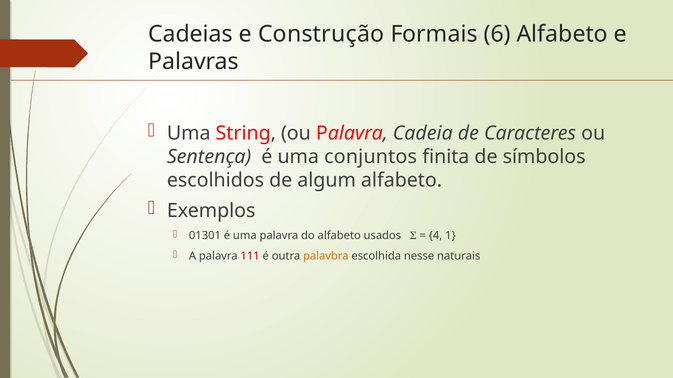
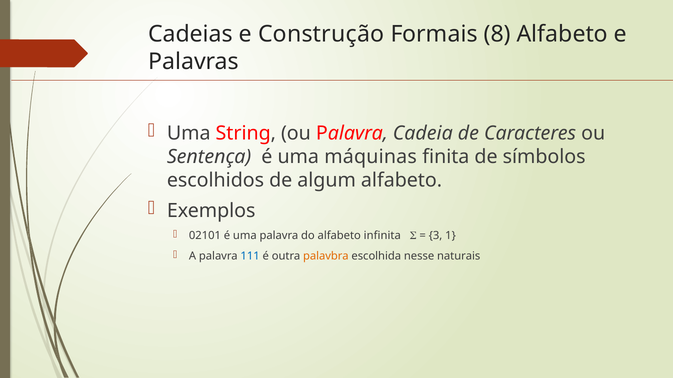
6: 6 -> 8
conjuntos: conjuntos -> máquinas
01301: 01301 -> 02101
usados: usados -> infinita
4: 4 -> 3
111 colour: red -> blue
